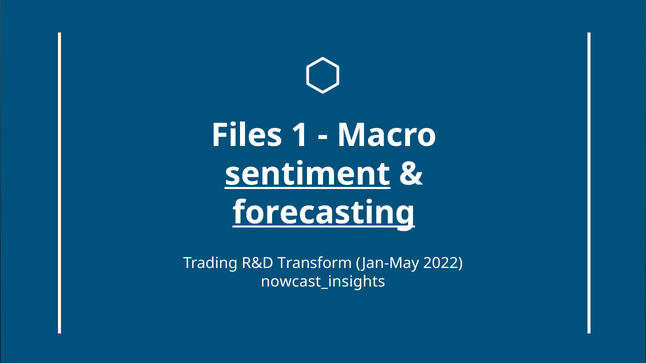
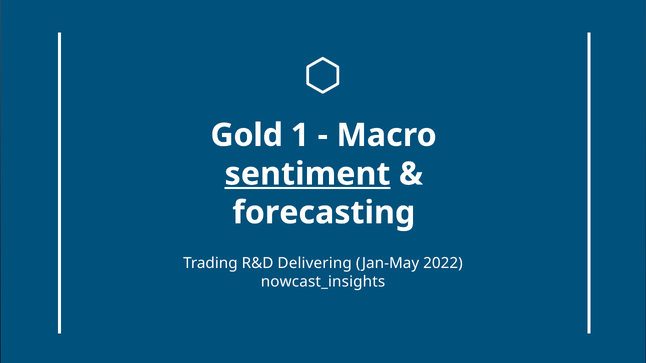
Files: Files -> Gold
forecasting underline: present -> none
Transform: Transform -> Delivering
